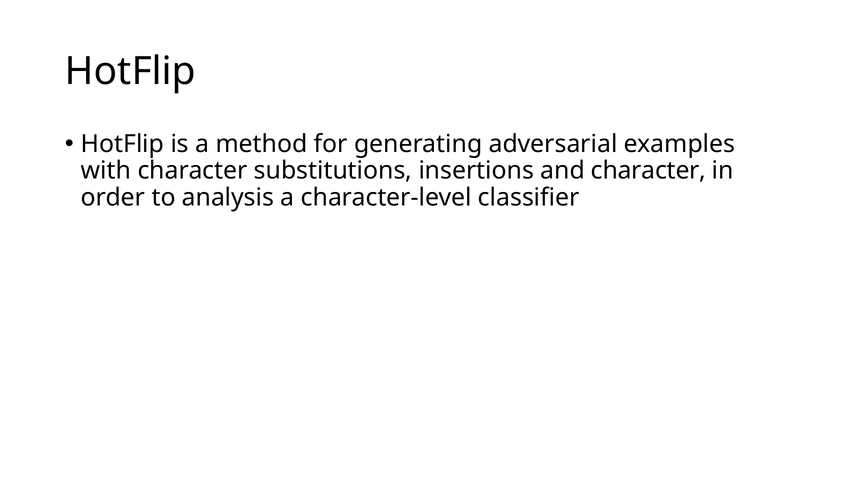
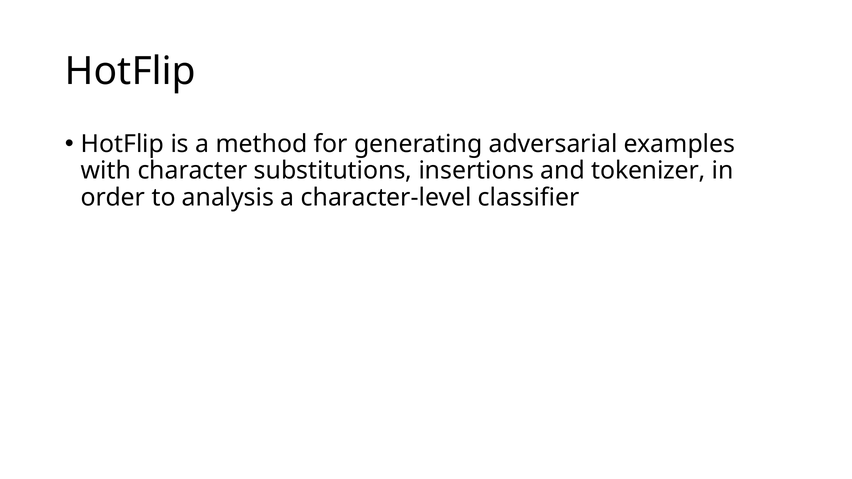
and character: character -> tokenizer
